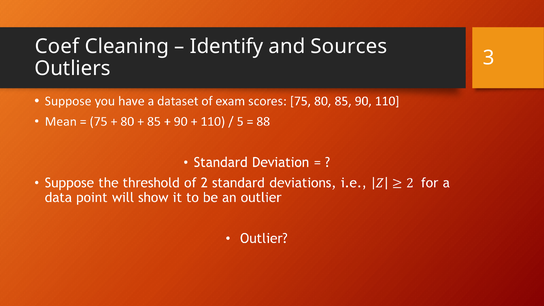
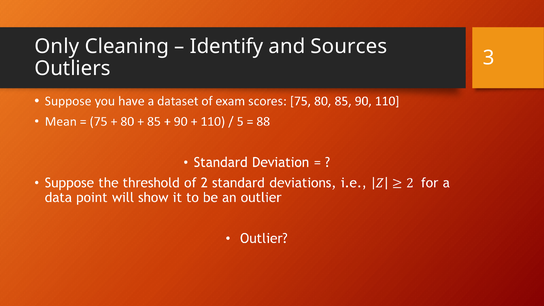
Coef: Coef -> Only
